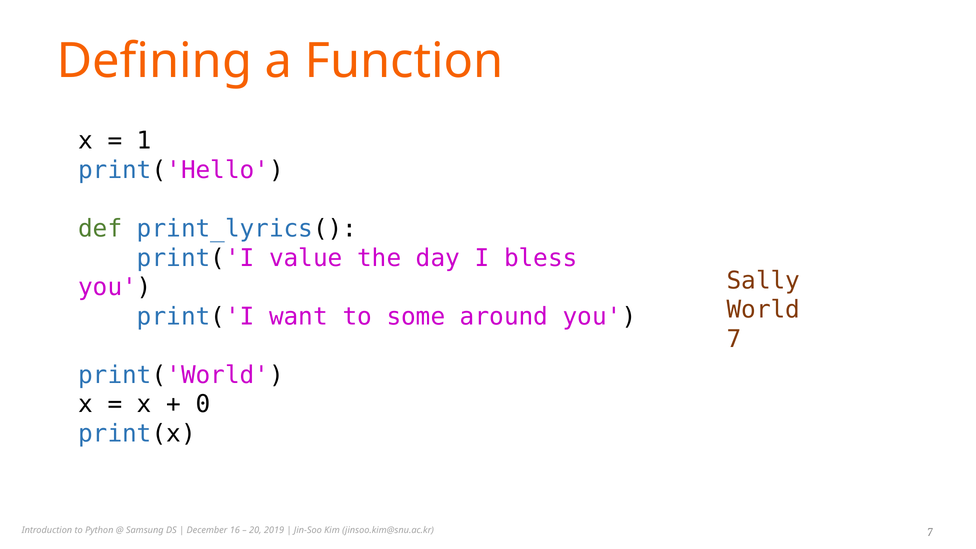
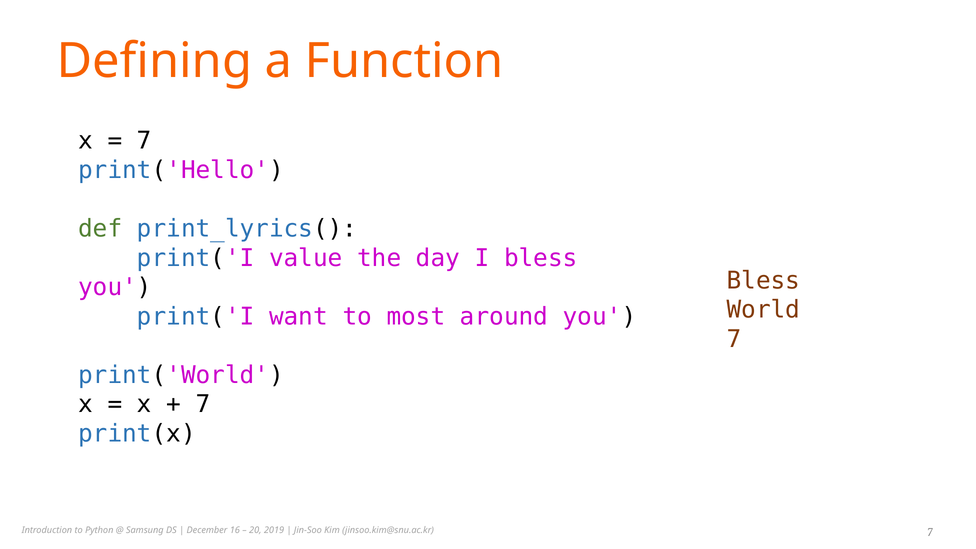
1 at (144, 141): 1 -> 7
Sally at (763, 281): Sally -> Bless
some: some -> most
0 at (203, 404): 0 -> 7
